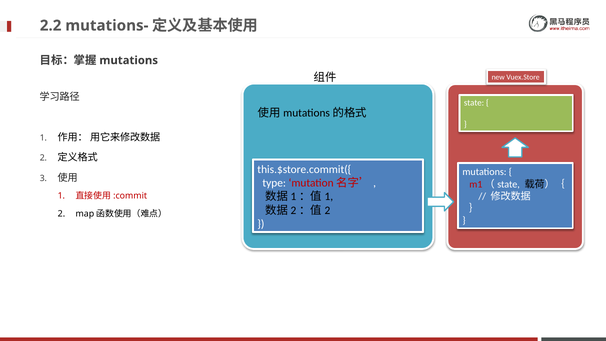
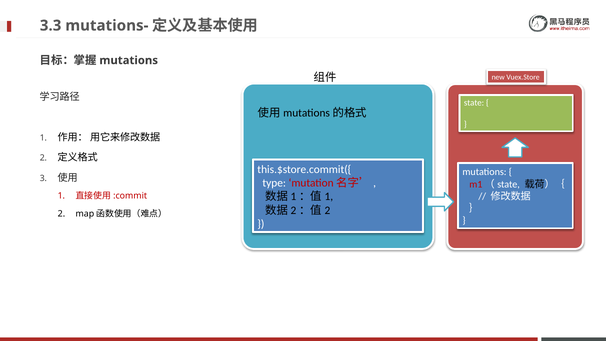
2.2: 2.2 -> 3.3
